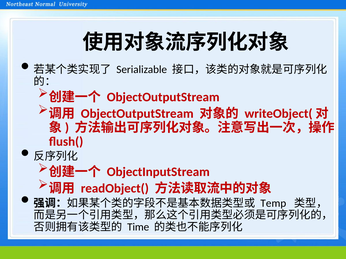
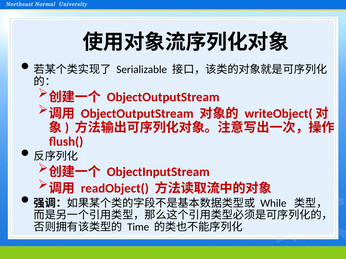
Temp: Temp -> While
